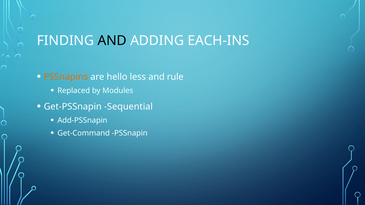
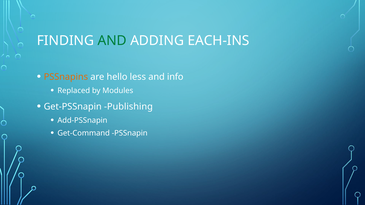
AND at (112, 41) colour: black -> green
rule: rule -> info
Sequential: Sequential -> Publishing
